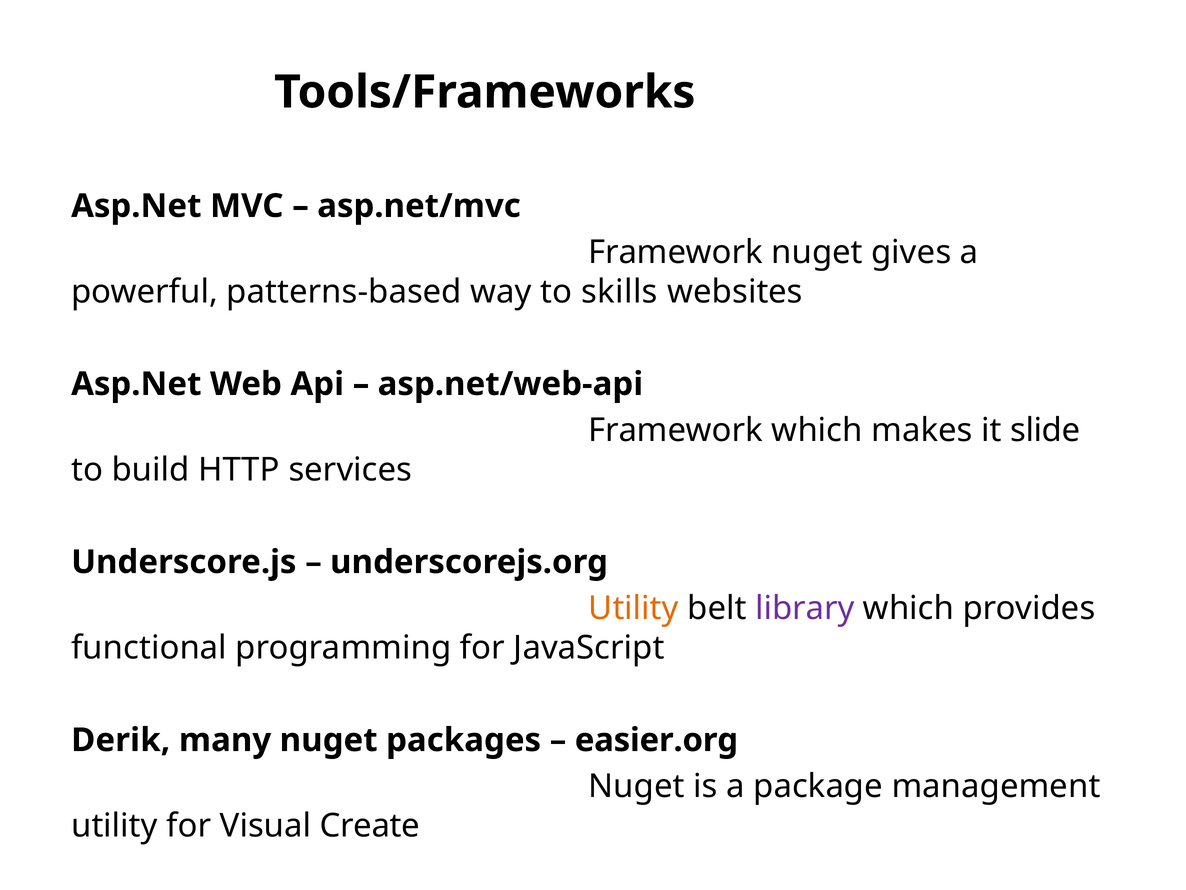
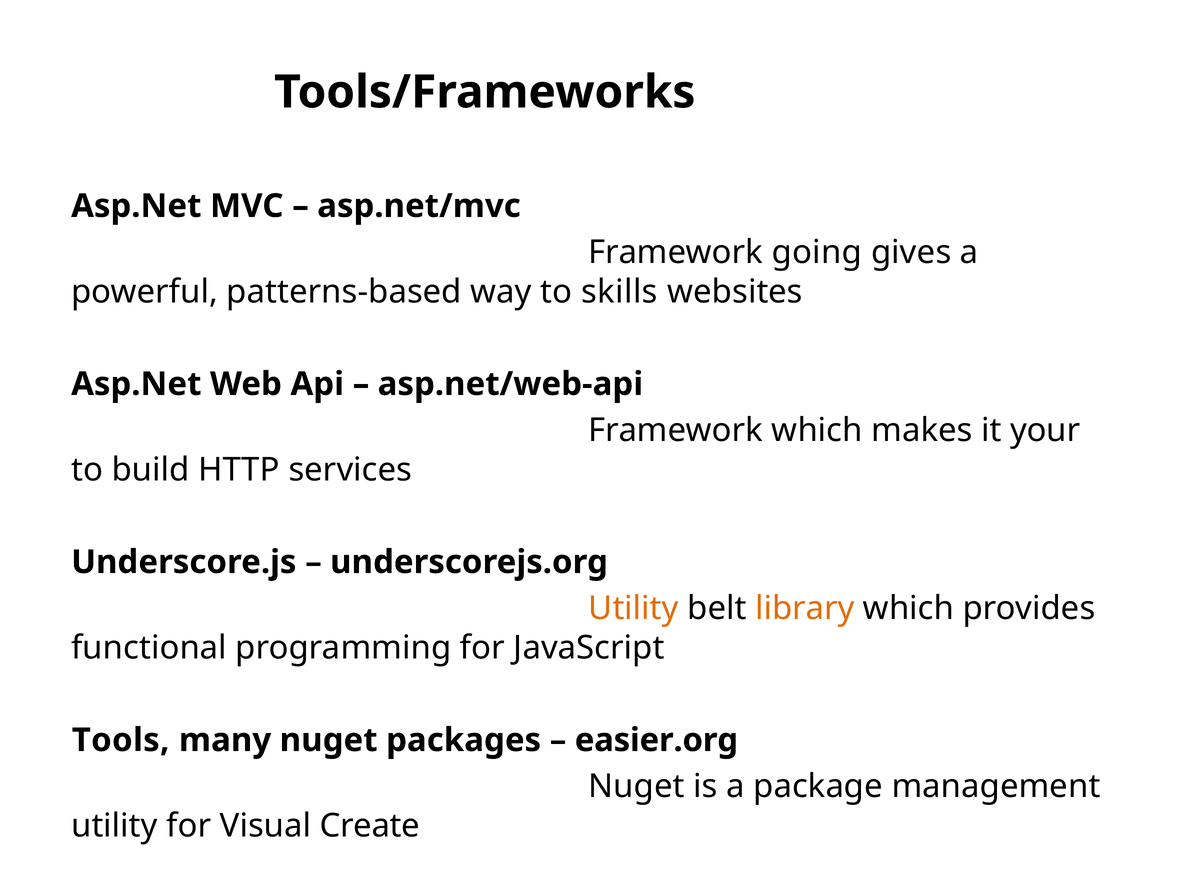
Framework nuget: nuget -> going
slide: slide -> your
library colour: purple -> orange
Derik: Derik -> Tools
